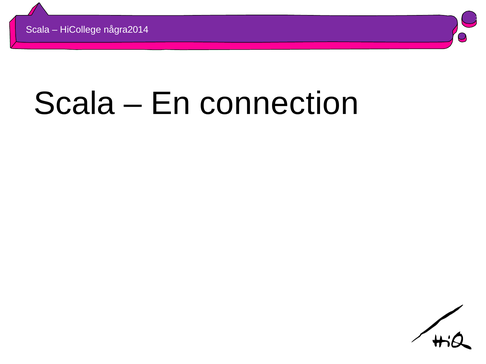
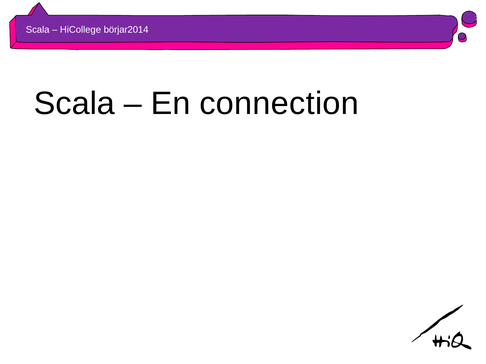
några2014: några2014 -> börjar2014
